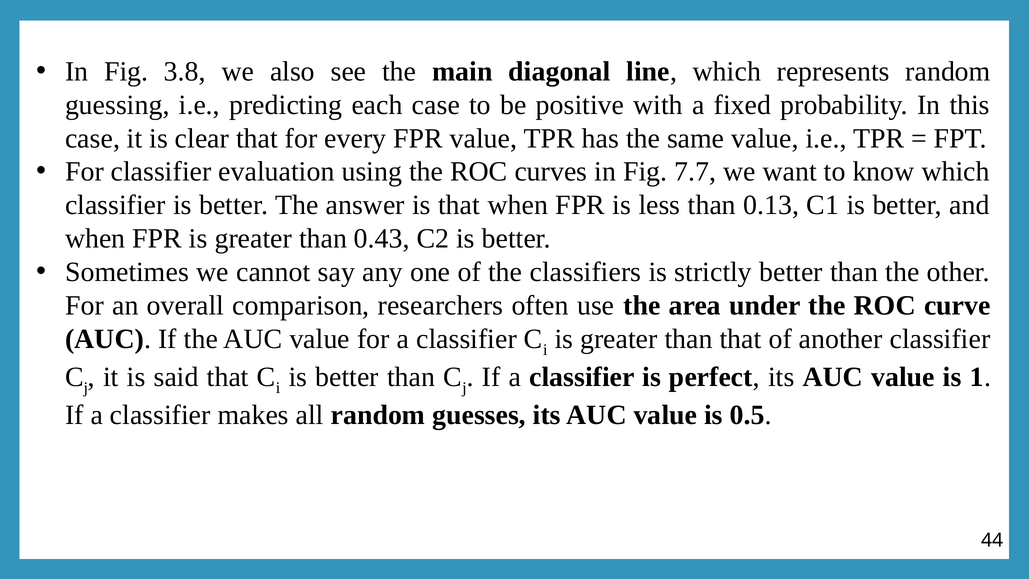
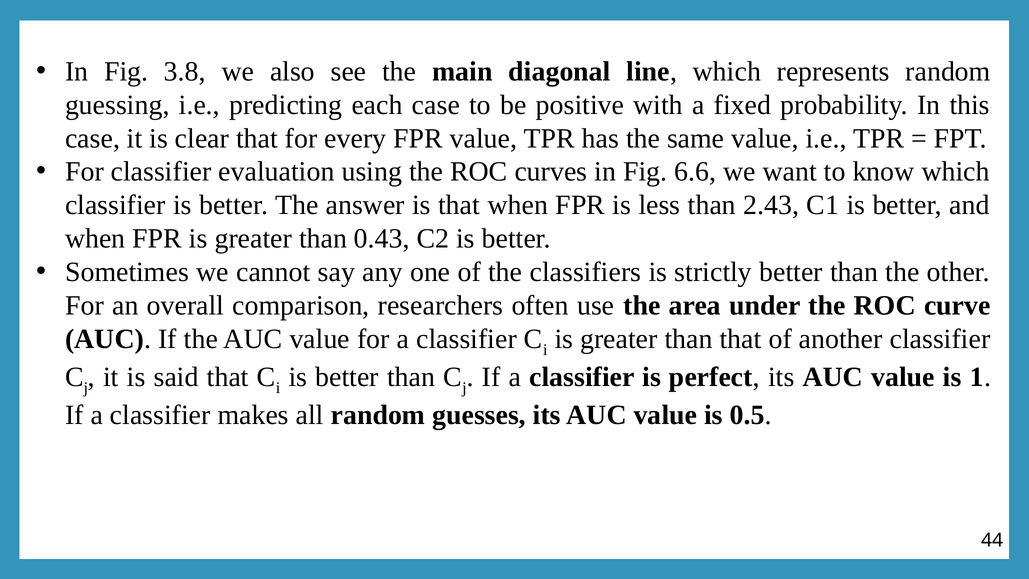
7.7: 7.7 -> 6.6
0.13: 0.13 -> 2.43
